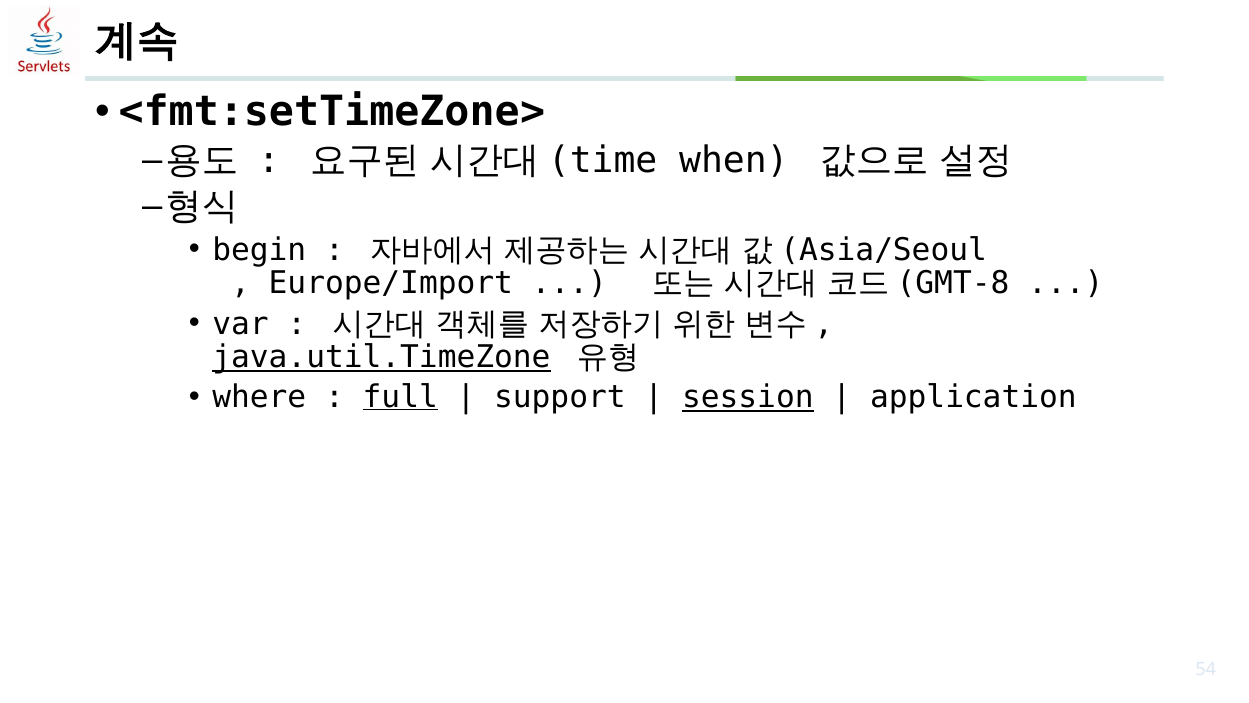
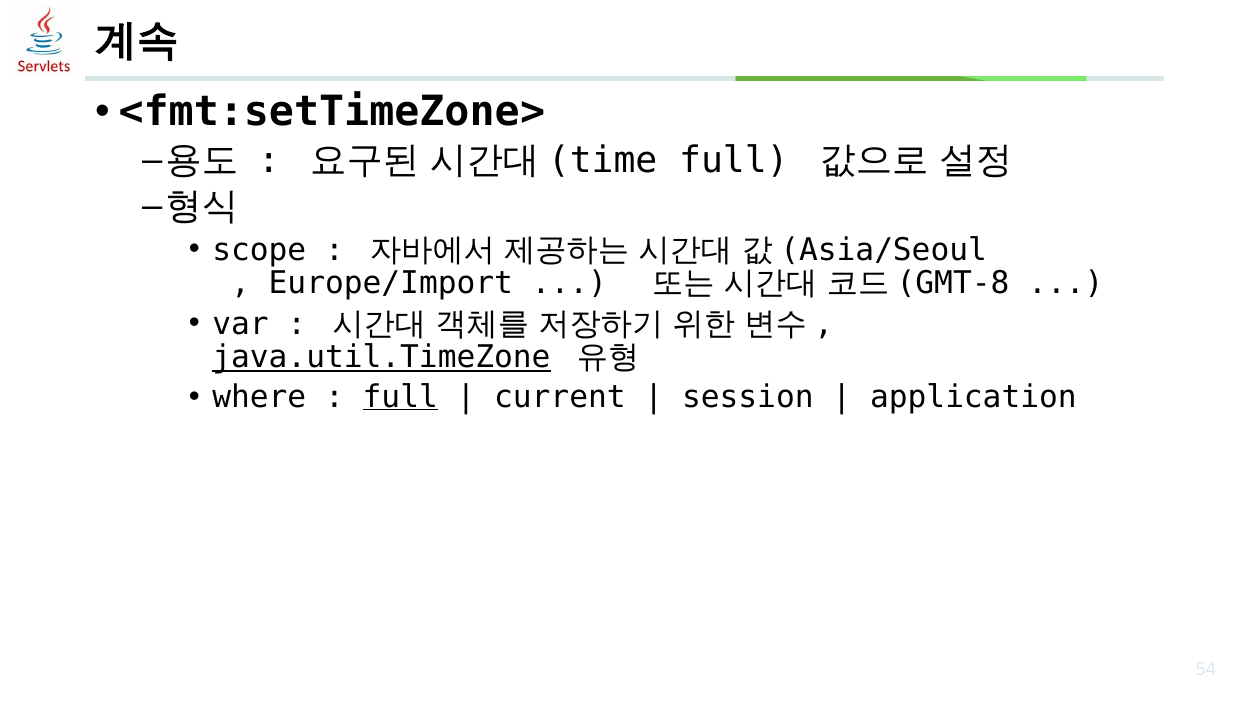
when at (734, 161): when -> full
begin: begin -> scope
support: support -> current
session underline: present -> none
